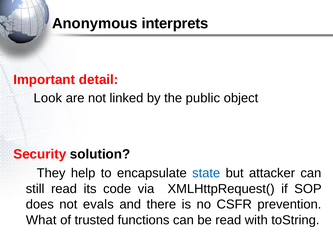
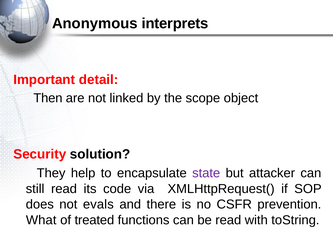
Look: Look -> Then
public: public -> scope
state colour: blue -> purple
trusted: trusted -> treated
